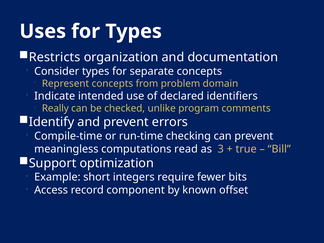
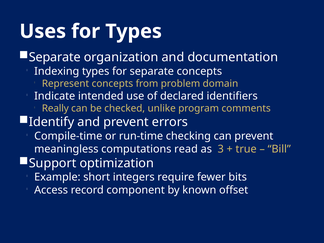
Restricts at (55, 57): Restricts -> Separate
Consider: Consider -> Indexing
